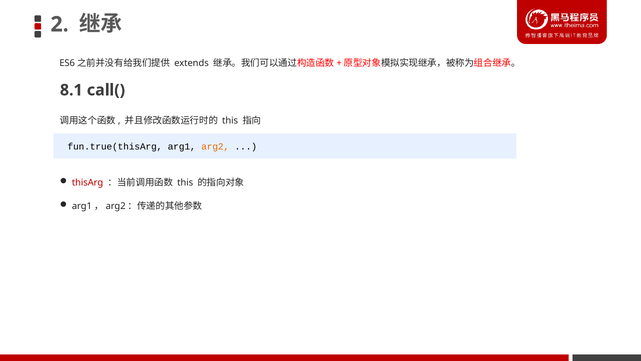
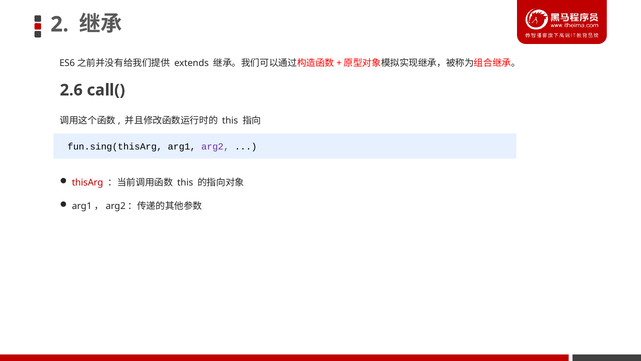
8.1: 8.1 -> 2.6
fun.true(thisArg: fun.true(thisArg -> fun.sing(thisArg
arg2 colour: orange -> purple
